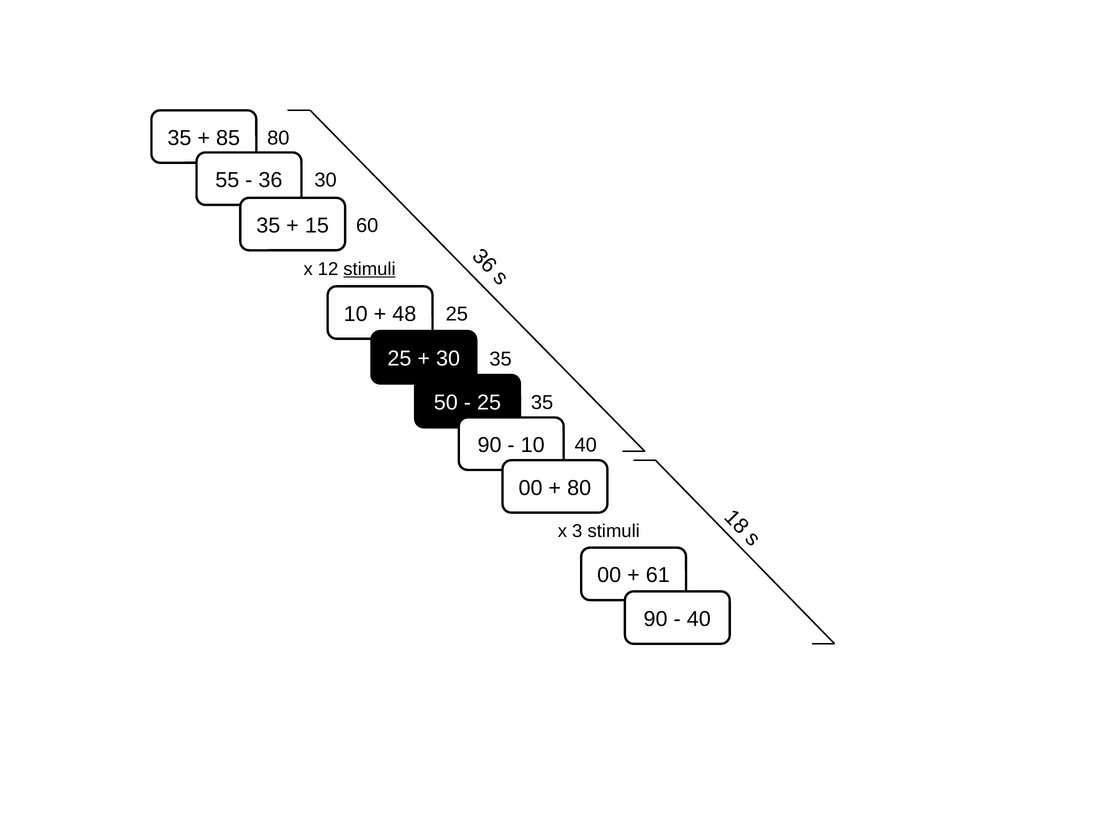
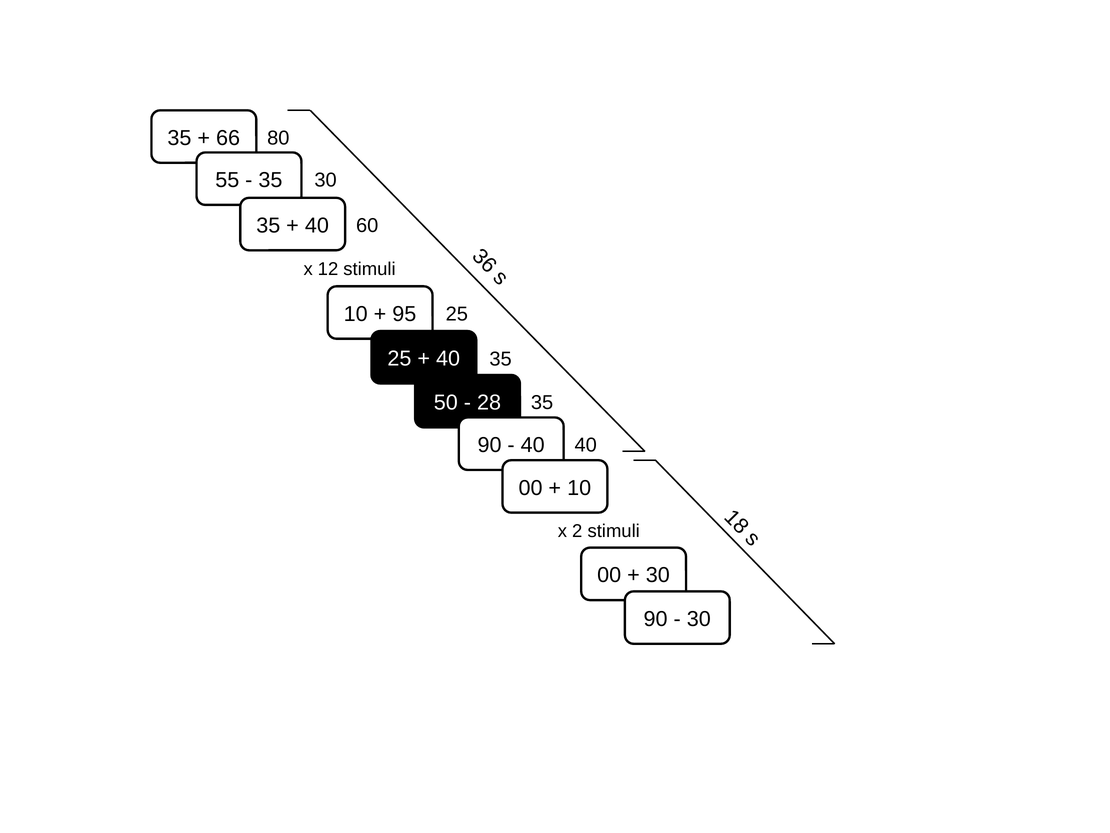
85: 85 -> 66
36 at (270, 180): 36 -> 35
15 at (317, 225): 15 -> 40
stimuli at (370, 269) underline: present -> none
48: 48 -> 95
30 at (448, 359): 30 -> 40
25 at (489, 402): 25 -> 28
10 at (533, 445): 10 -> 40
80 at (579, 488): 80 -> 10
x 3: 3 -> 2
61 at (658, 575): 61 -> 30
40 at (699, 619): 40 -> 30
